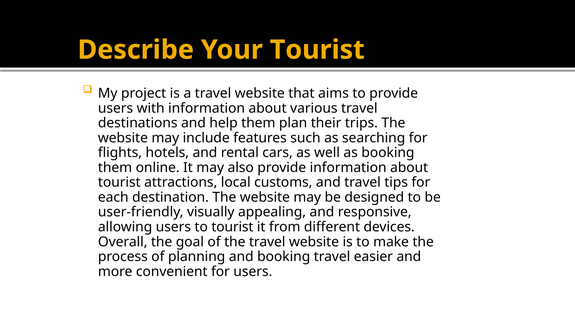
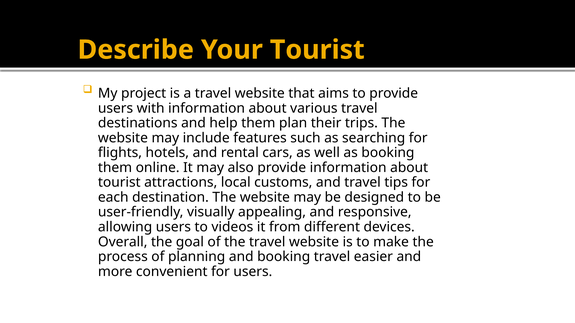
to tourist: tourist -> videos
